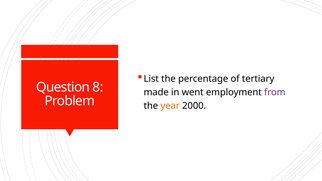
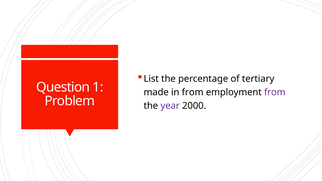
8: 8 -> 1
in went: went -> from
year colour: orange -> purple
